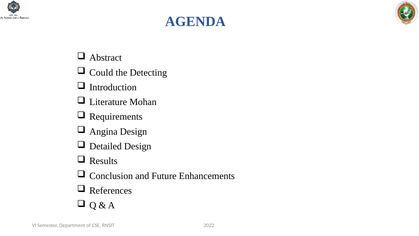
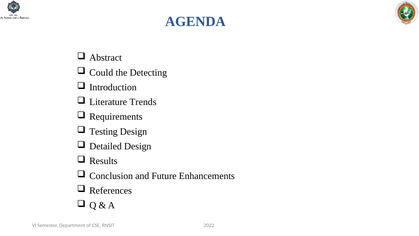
Mohan: Mohan -> Trends
Angina: Angina -> Testing
